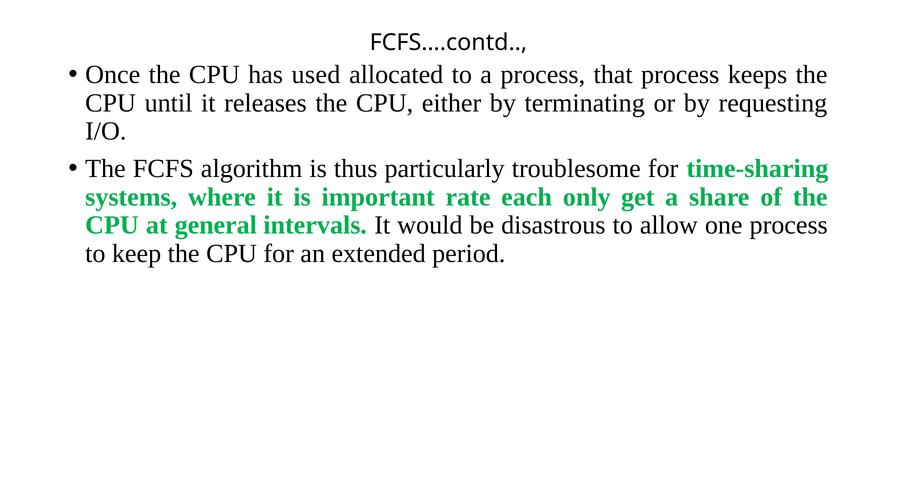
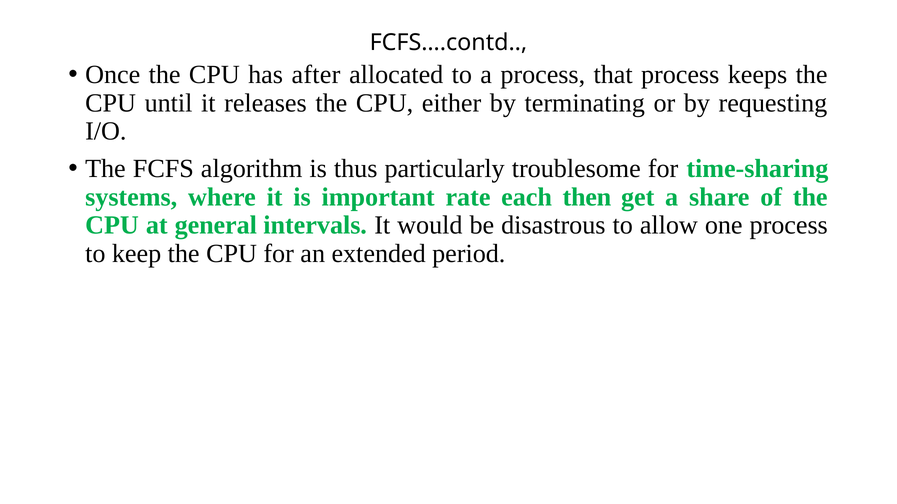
used: used -> after
only: only -> then
